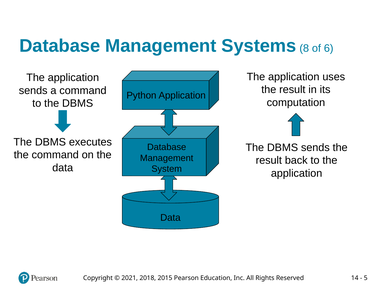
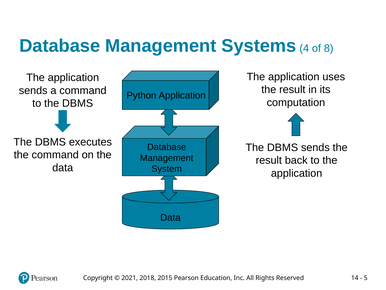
8: 8 -> 4
6: 6 -> 8
